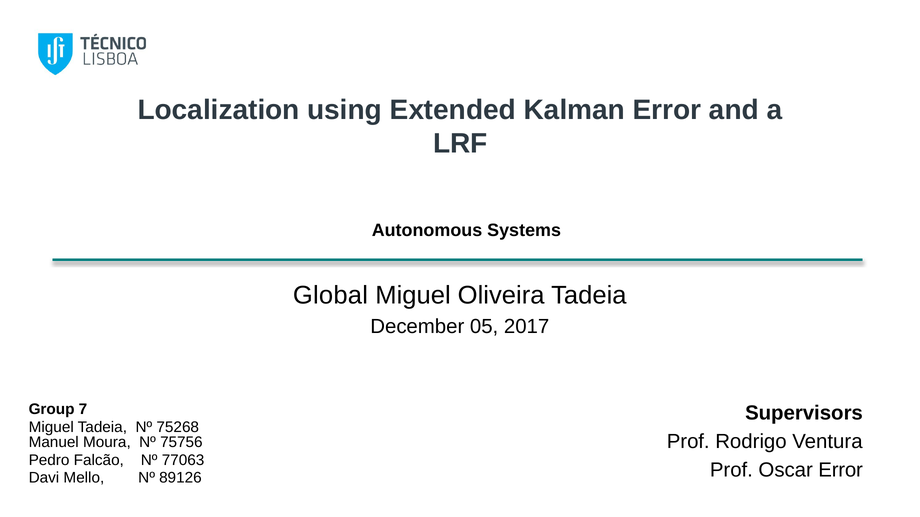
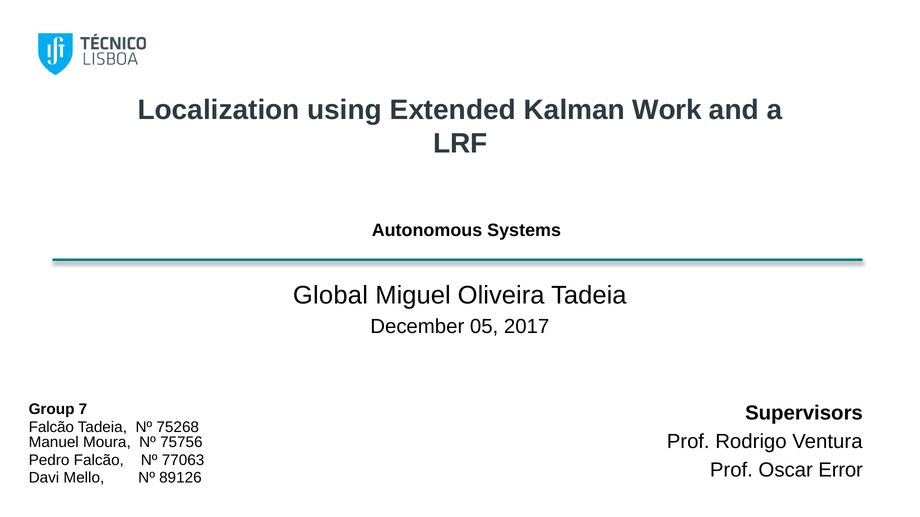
Kalman Error: Error -> Work
Miguel at (51, 428): Miguel -> Falcão
